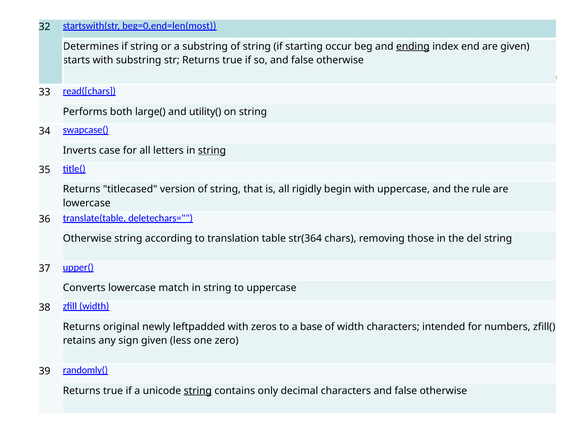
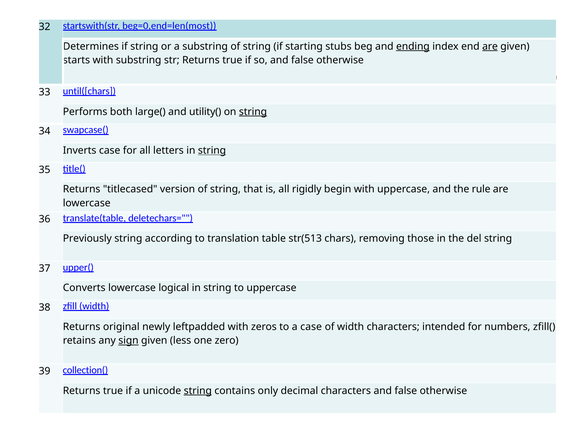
occur: occur -> stubs
are at (490, 46) underline: none -> present
read([chars: read([chars -> until([chars
string at (253, 112) underline: none -> present
Otherwise at (87, 238): Otherwise -> Previously
str(364: str(364 -> str(513
match: match -> logical
a base: base -> case
sign underline: none -> present
randomly(: randomly( -> collection(
